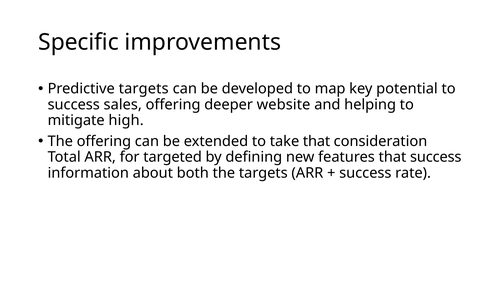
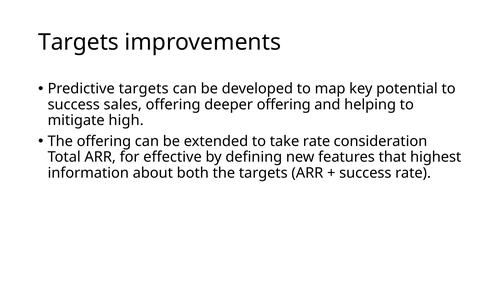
Specific at (78, 42): Specific -> Targets
deeper website: website -> offering
take that: that -> rate
targeted: targeted -> effective
that success: success -> highest
